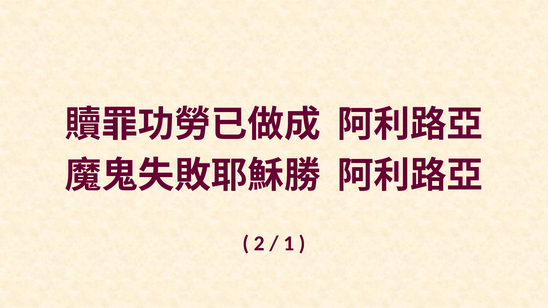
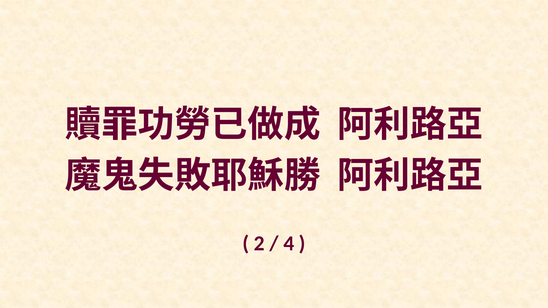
1: 1 -> 4
